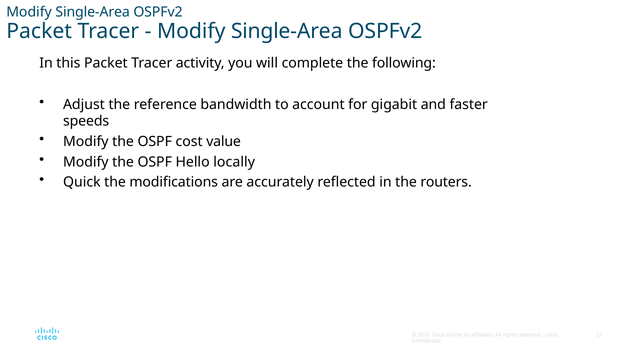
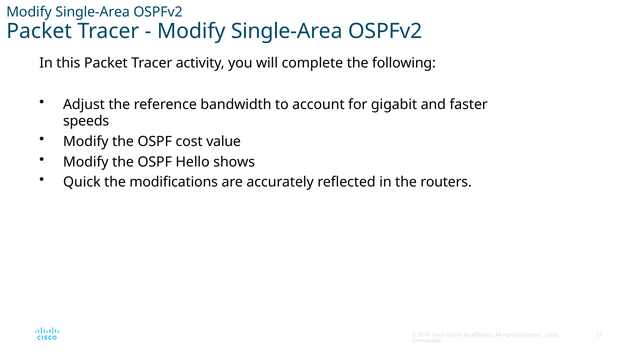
locally: locally -> shows
